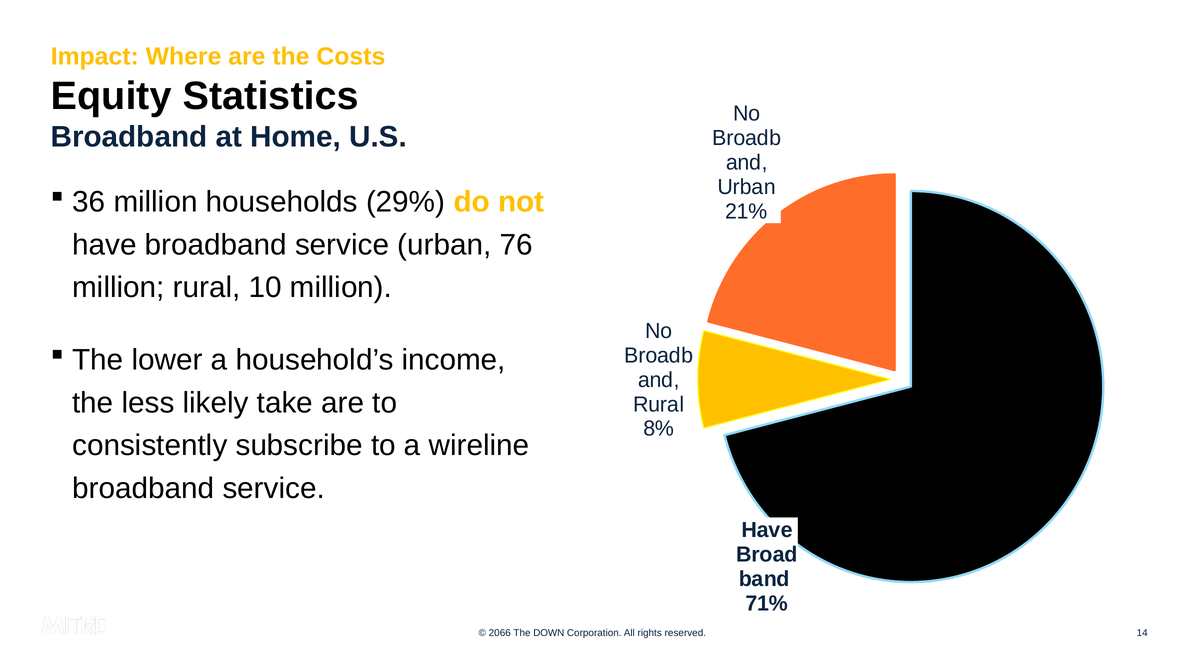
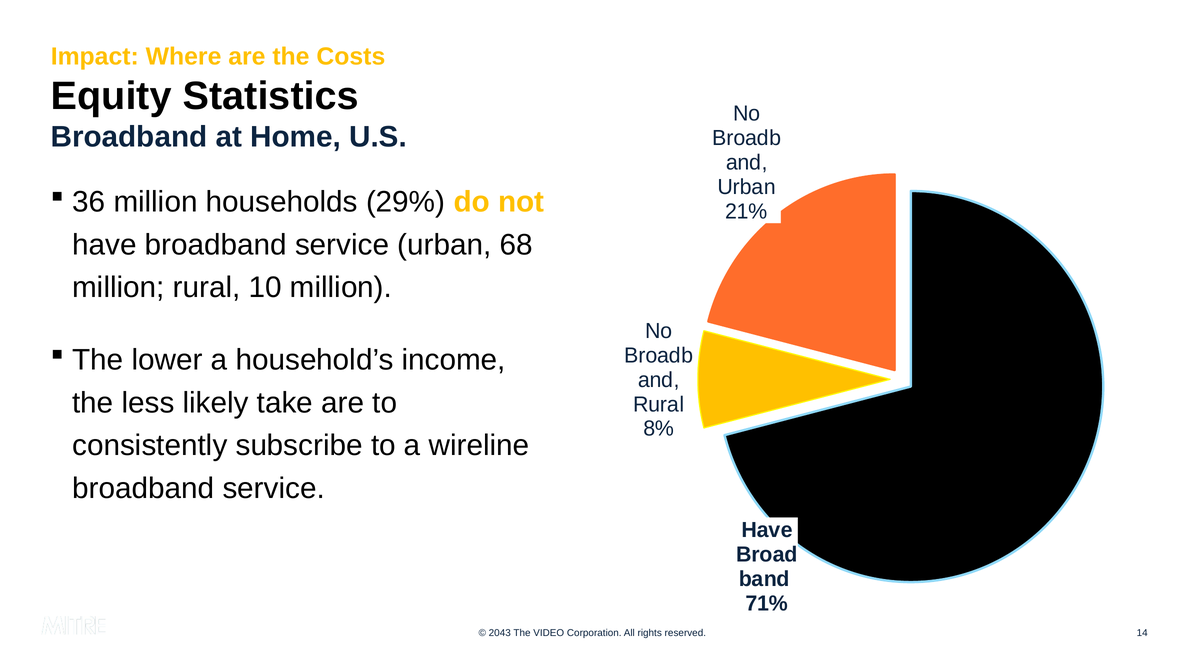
76: 76 -> 68
2066: 2066 -> 2043
DOWN: DOWN -> VIDEO
